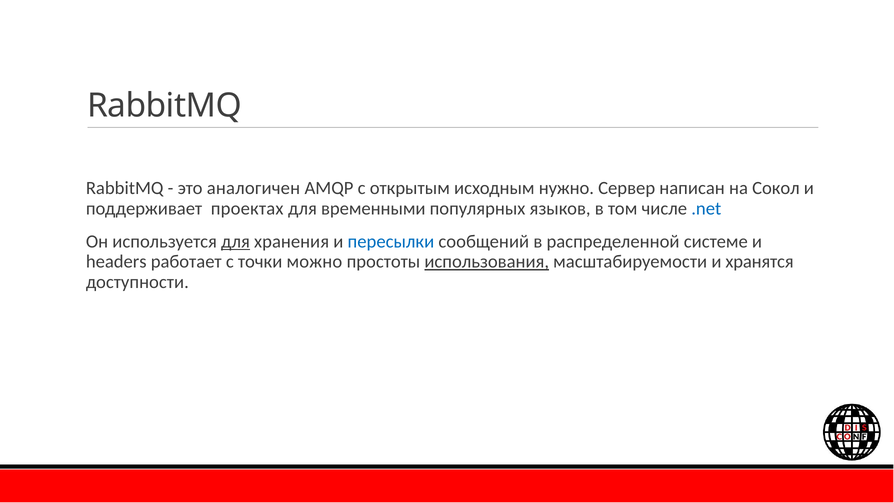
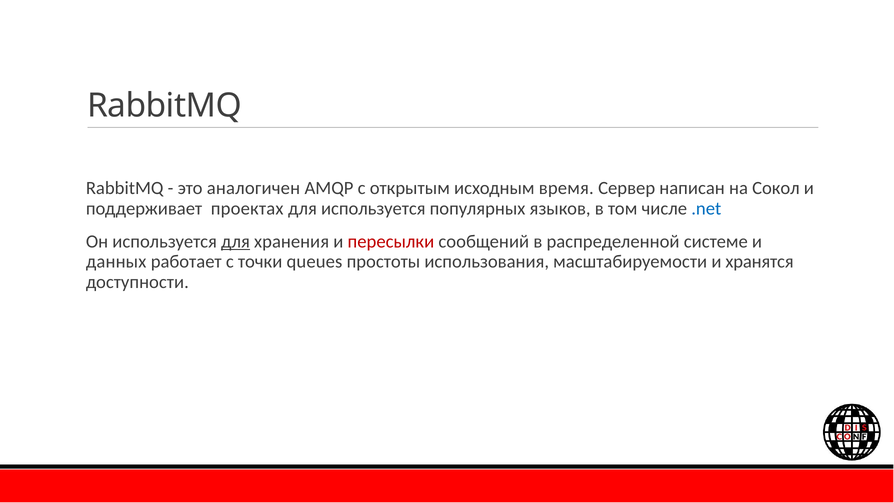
нужно: нужно -> время
для временными: временными -> используется
пересылки colour: blue -> red
headers: headers -> данных
можно: можно -> queues
использования underline: present -> none
